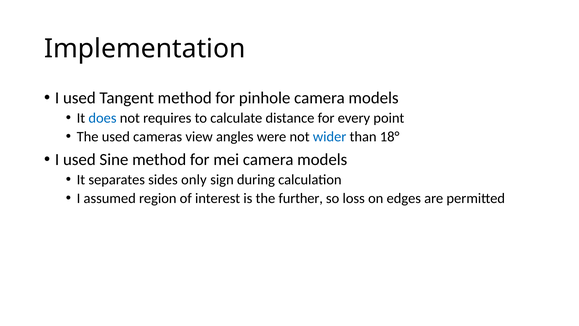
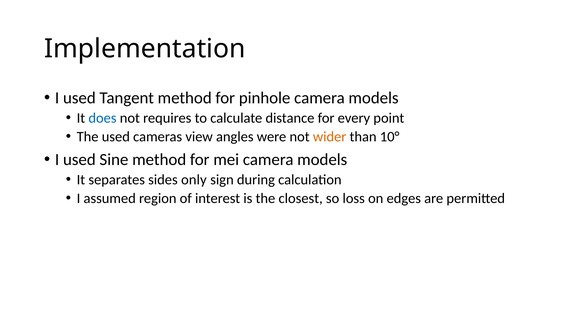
wider colour: blue -> orange
18°: 18° -> 10°
further: further -> closest
